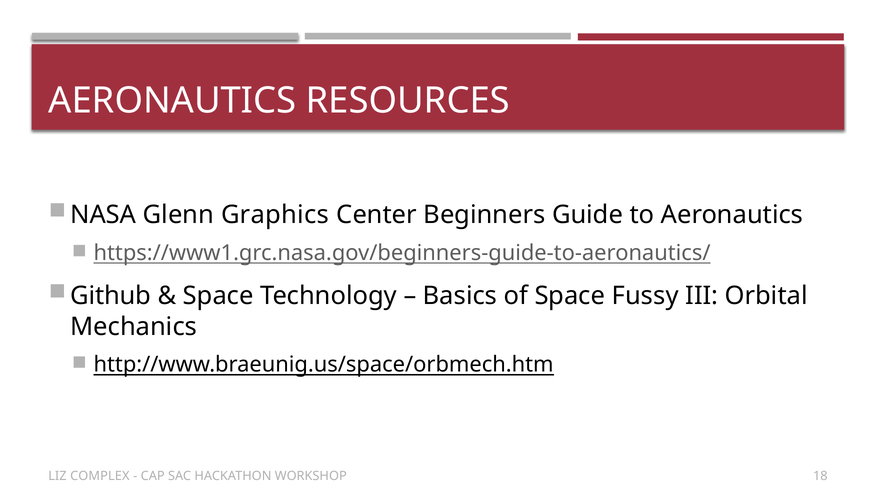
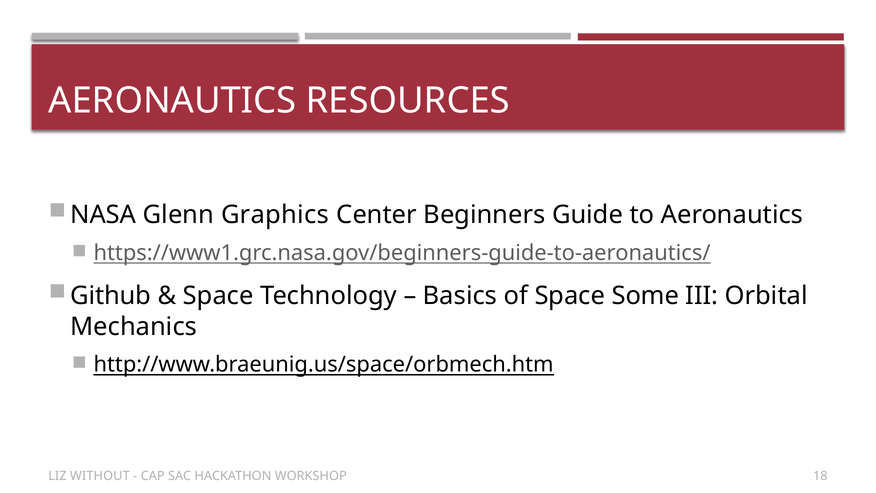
Fussy: Fussy -> Some
COMPLEX: COMPLEX -> WITHOUT
